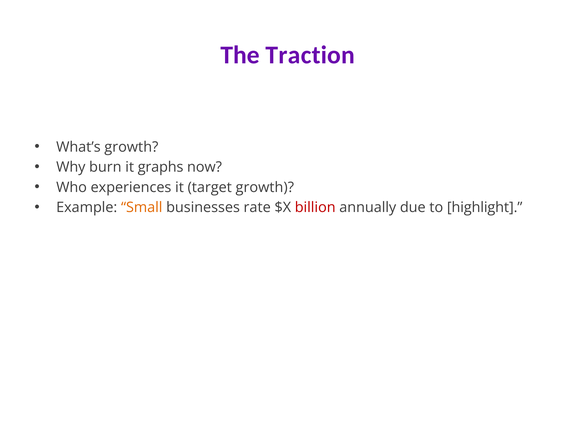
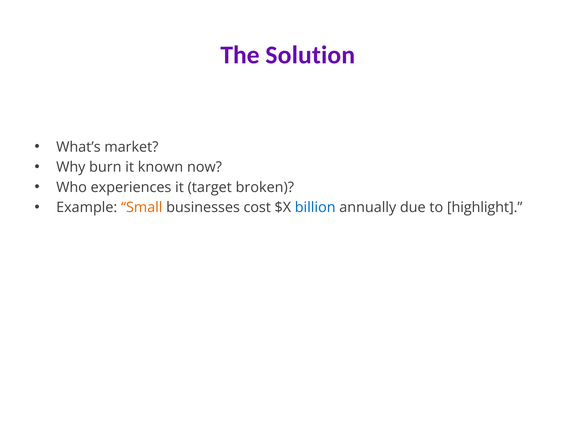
Traction: Traction -> Solution
What’s growth: growth -> market
graphs: graphs -> known
target growth: growth -> broken
rate: rate -> cost
billion colour: red -> blue
